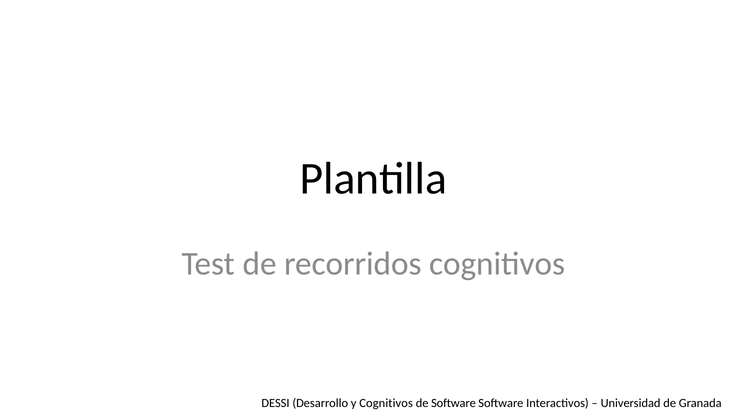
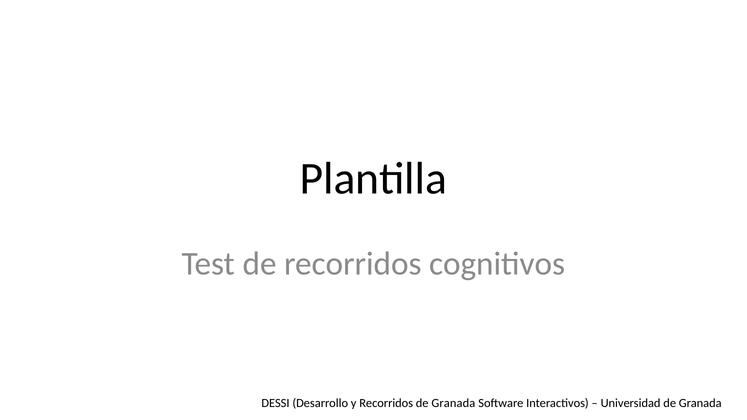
y Cognitivos: Cognitivos -> Recorridos
Software at (453, 403): Software -> Granada
